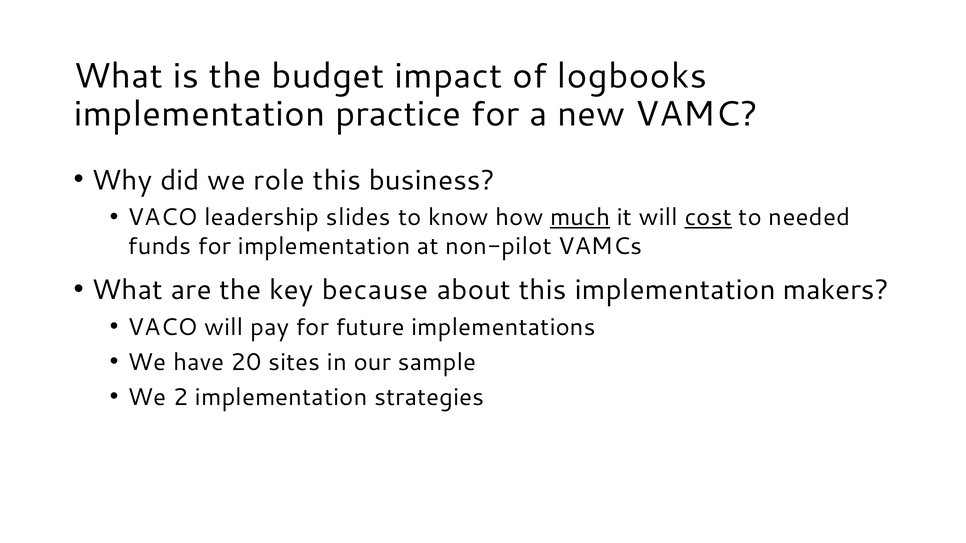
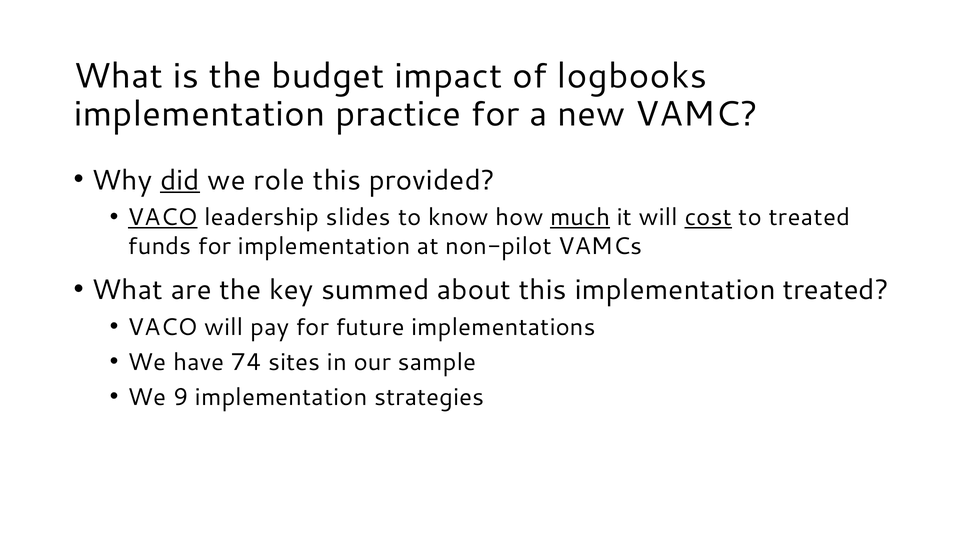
did underline: none -> present
business: business -> provided
VACO at (163, 218) underline: none -> present
to needed: needed -> treated
because: because -> summed
implementation makers: makers -> treated
20: 20 -> 74
2: 2 -> 9
